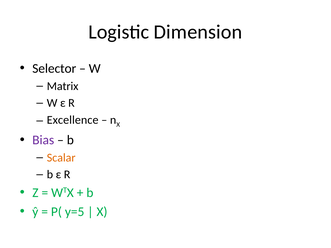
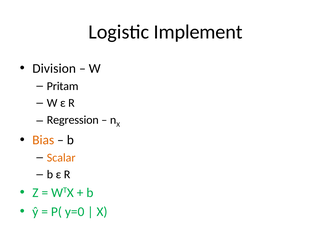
Dimension: Dimension -> Implement
Selector: Selector -> Division
Matrix: Matrix -> Pritam
Excellence: Excellence -> Regression
Bias colour: purple -> orange
y=5: y=5 -> y=0
